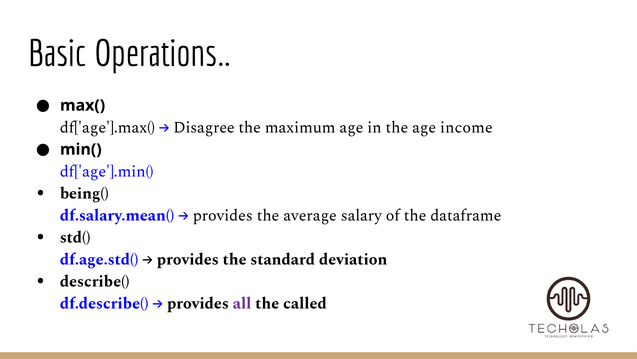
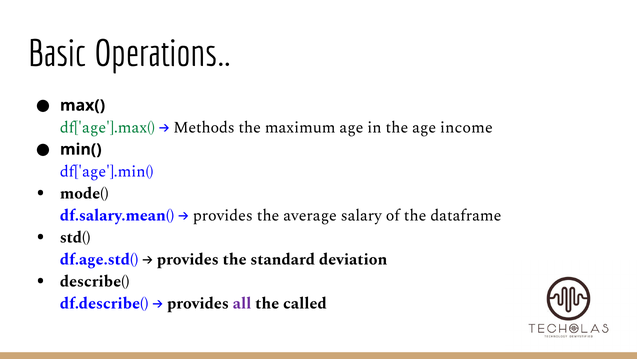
df['age'].max( colour: black -> green
Disagree: Disagree -> Methods
being(: being( -> mode(
